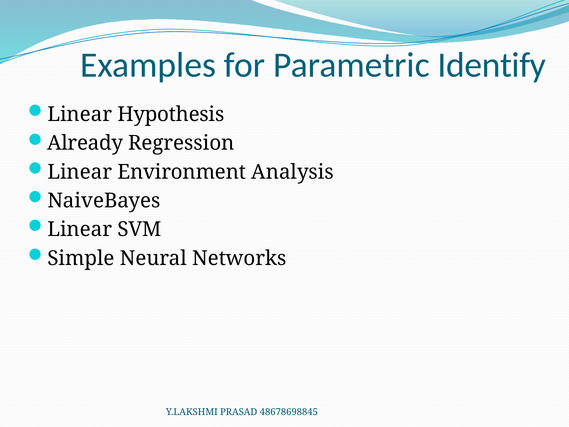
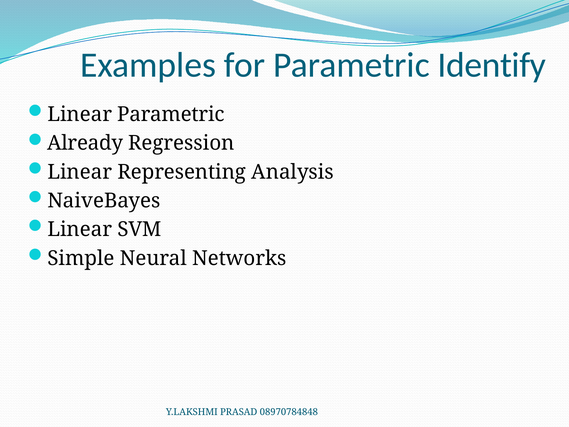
Linear Hypothesis: Hypothesis -> Parametric
Environment: Environment -> Representing
48678698845: 48678698845 -> 08970784848
